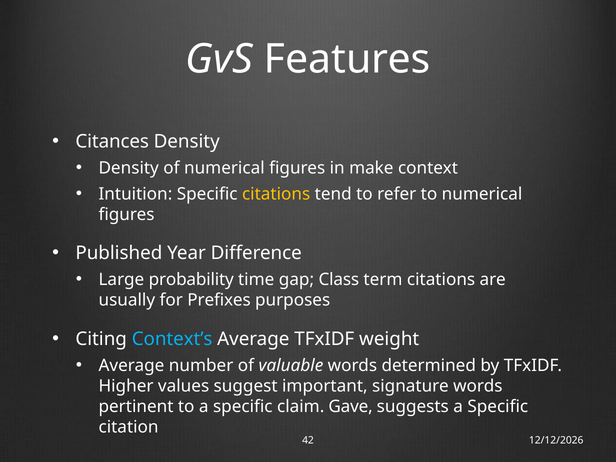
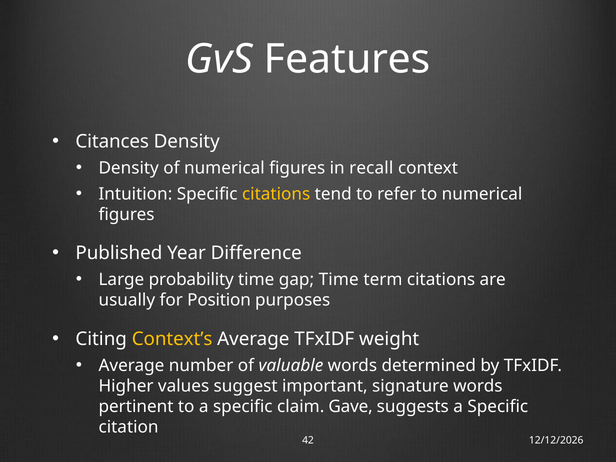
make: make -> recall
gap Class: Class -> Time
Prefixes: Prefixes -> Position
Context’s colour: light blue -> yellow
